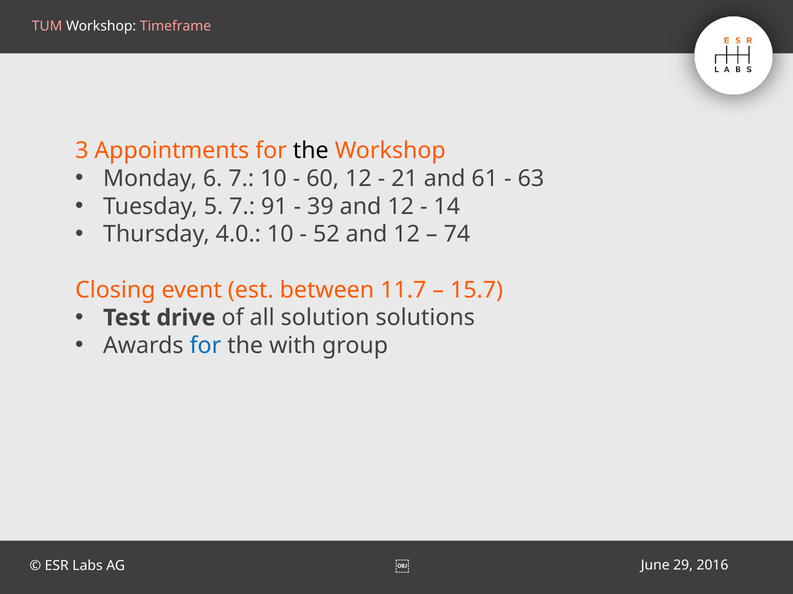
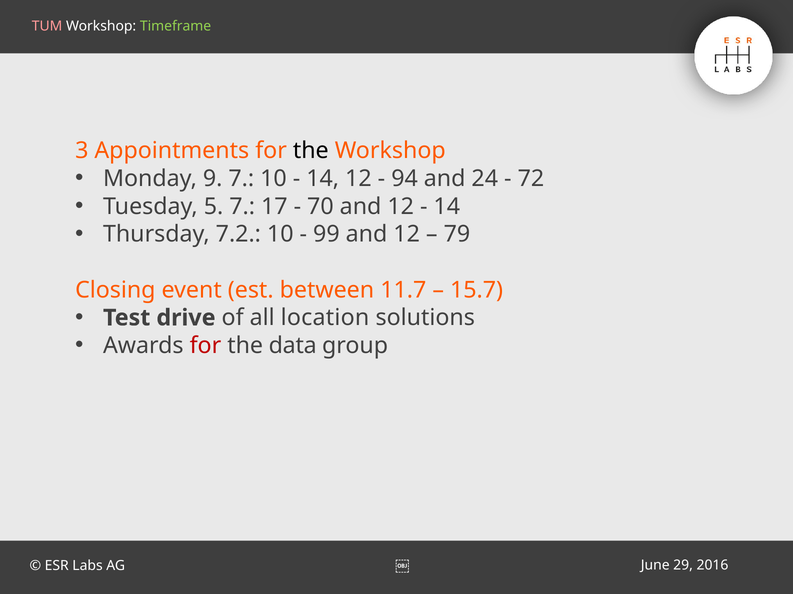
Timeframe colour: pink -> light green
6: 6 -> 9
60 at (323, 179): 60 -> 14
21: 21 -> 94
61: 61 -> 24
63: 63 -> 72
91: 91 -> 17
39: 39 -> 70
4.0: 4.0 -> 7.2
52: 52 -> 99
74: 74 -> 79
solution: solution -> location
for at (205, 346) colour: blue -> red
with: with -> data
